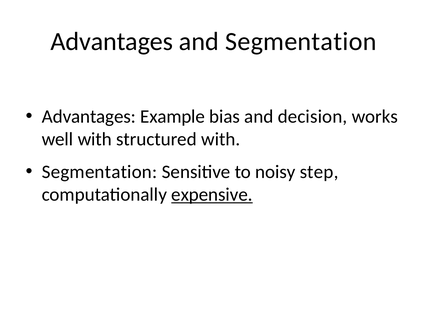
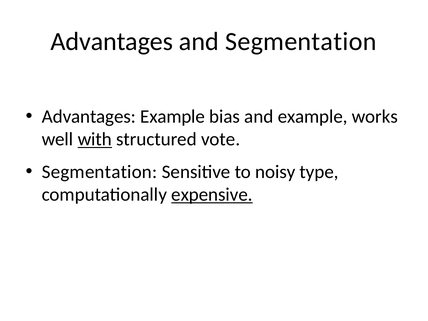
and decision: decision -> example
with at (95, 139) underline: none -> present
structured with: with -> vote
step: step -> type
